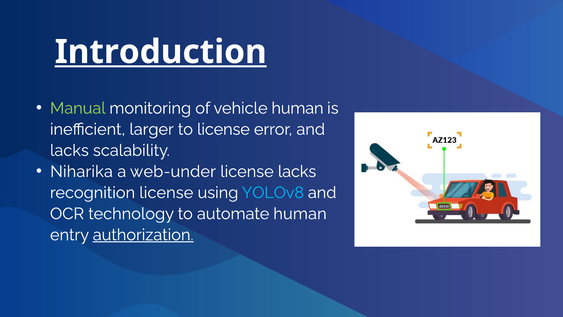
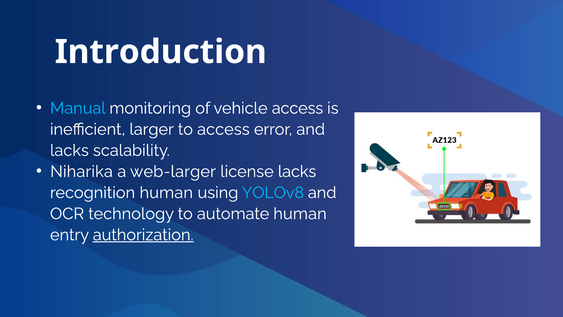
Introduction underline: present -> none
Manual colour: light green -> light blue
vehicle human: human -> access
to license: license -> access
web-under: web-under -> web-larger
recognition license: license -> human
